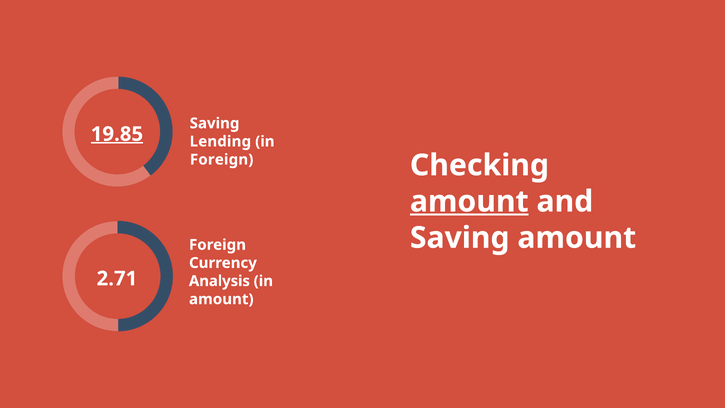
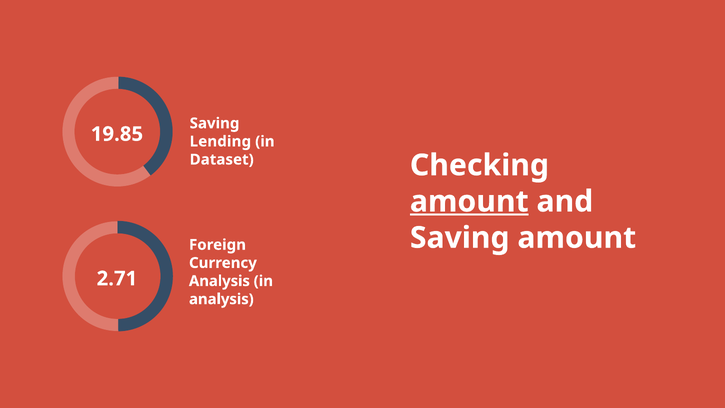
19.85 underline: present -> none
Foreign at (222, 160): Foreign -> Dataset
amount at (221, 299): amount -> analysis
